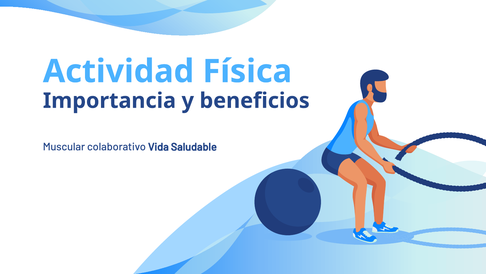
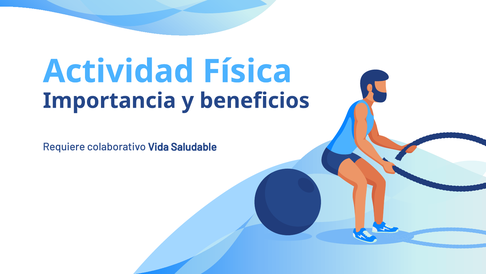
Muscular: Muscular -> Requiere
